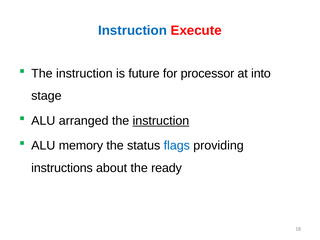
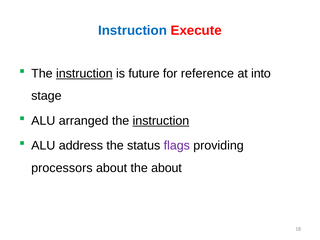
instruction at (84, 73) underline: none -> present
processor: processor -> reference
memory: memory -> address
flags colour: blue -> purple
instructions: instructions -> processors
the ready: ready -> about
